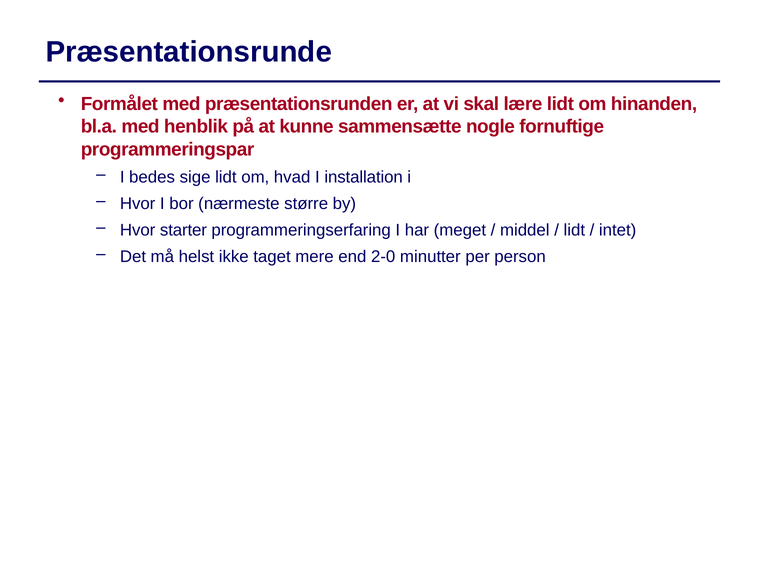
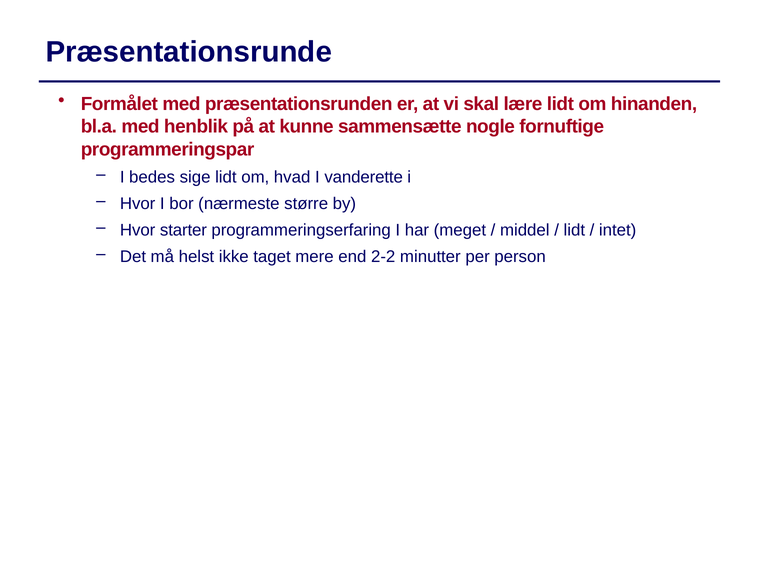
installation: installation -> vanderette
2-0: 2-0 -> 2-2
